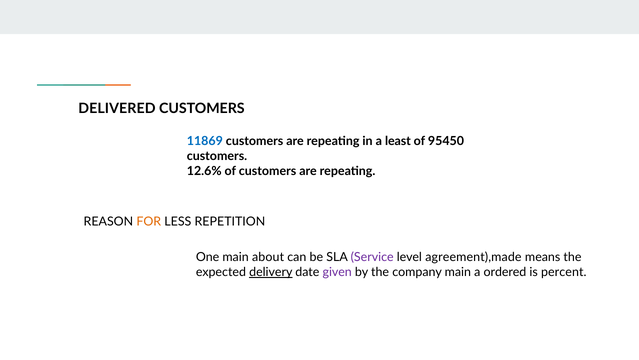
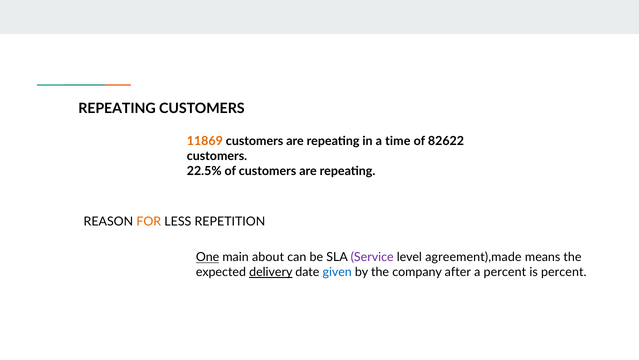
DELIVERED at (117, 109): DELIVERED -> REPEATING
11869 colour: blue -> orange
least: least -> time
95450: 95450 -> 82622
12.6%: 12.6% -> 22.5%
One underline: none -> present
given colour: purple -> blue
company main: main -> after
a ordered: ordered -> percent
